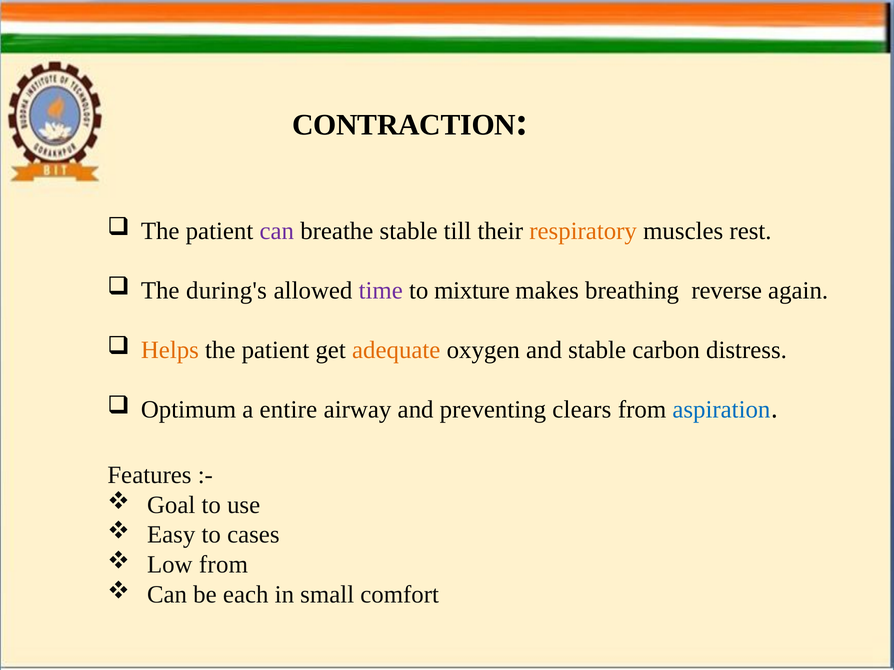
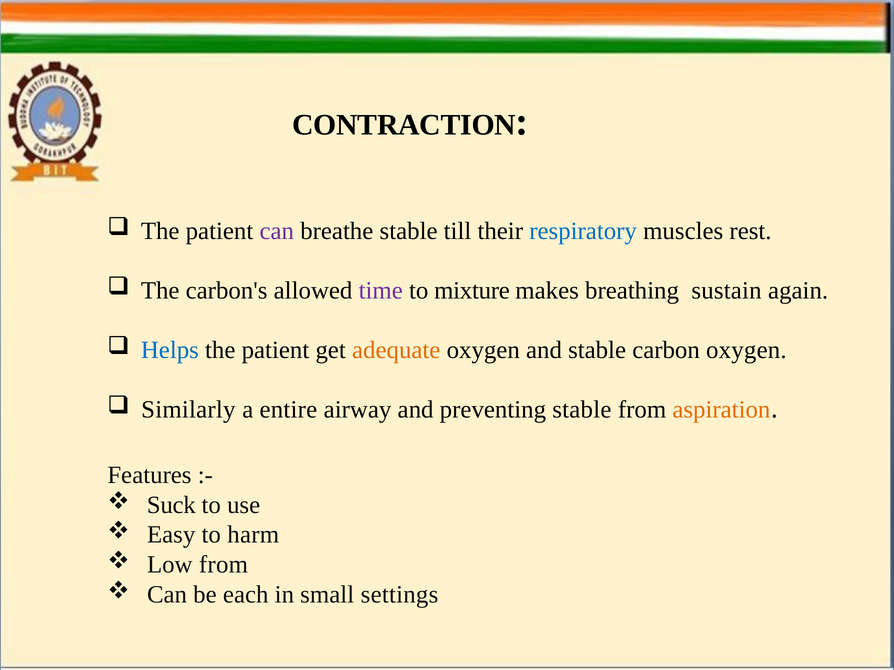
respiratory colour: orange -> blue
during's: during's -> carbon's
reverse: reverse -> sustain
Helps colour: orange -> blue
carbon distress: distress -> oxygen
Optimum: Optimum -> Similarly
preventing clears: clears -> stable
aspiration colour: blue -> orange
Goal: Goal -> Suck
cases: cases -> harm
comfort: comfort -> settings
